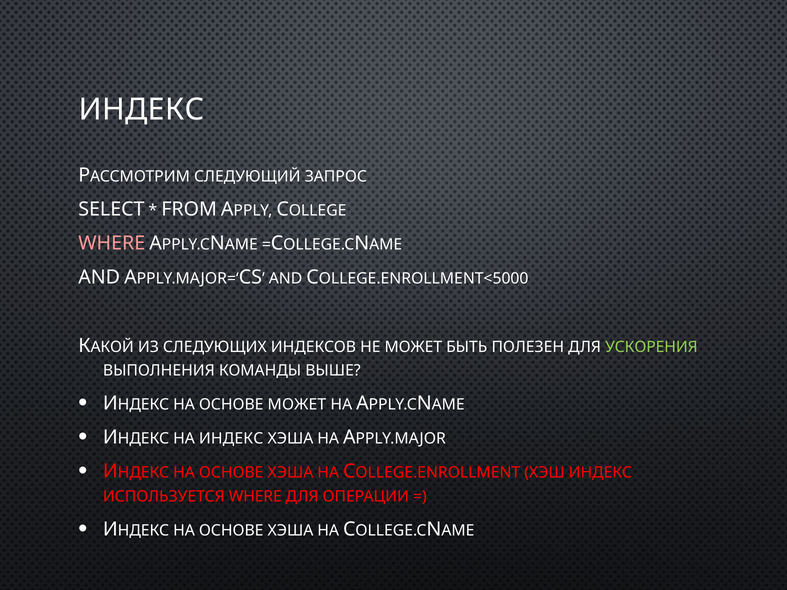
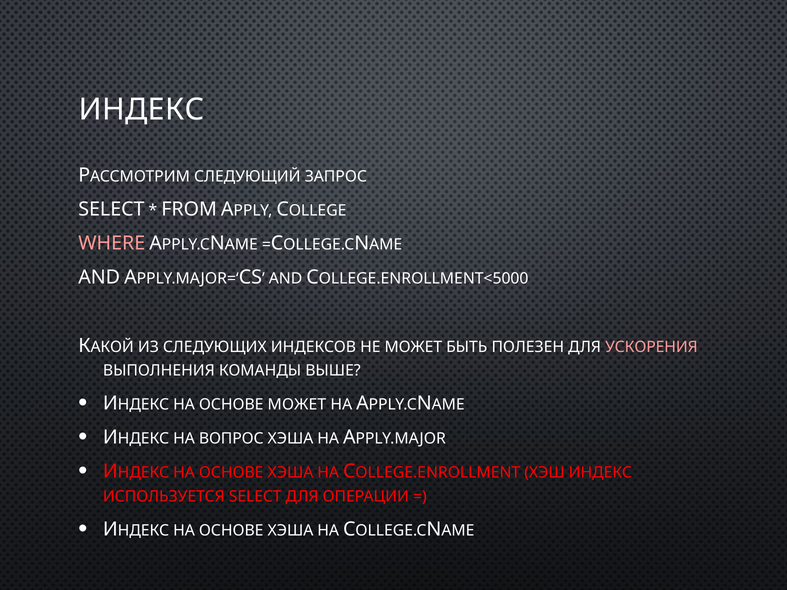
УСКОРЕНИЯ colour: light green -> pink
НА ИНДЕКС: ИНДЕКС -> ВОПРОС
ИСПОЛЬЗУЕТСЯ WHERE: WHERE -> SELECT
